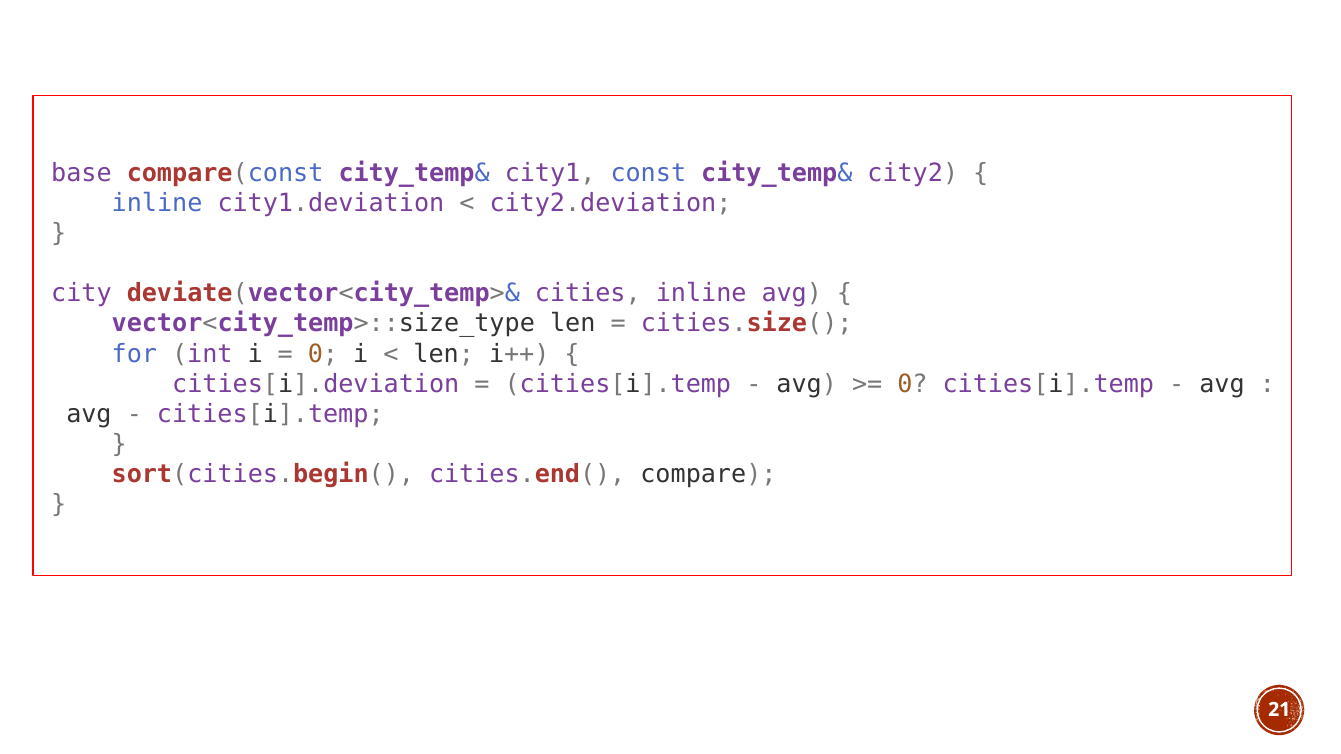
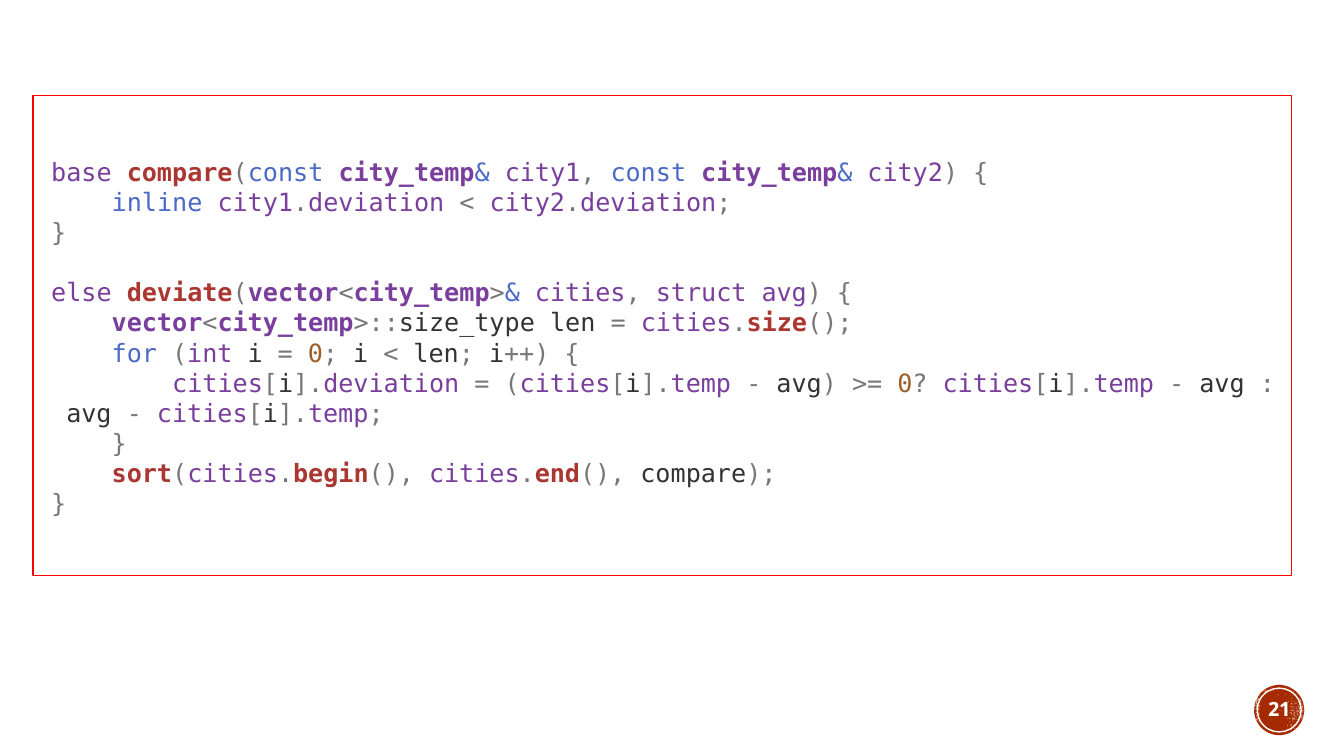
city: city -> else
cities inline: inline -> struct
